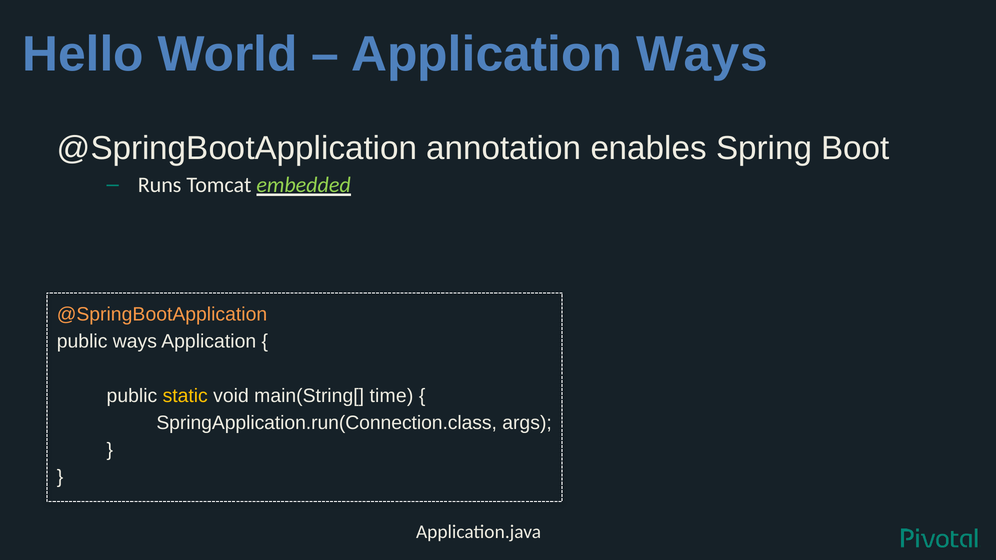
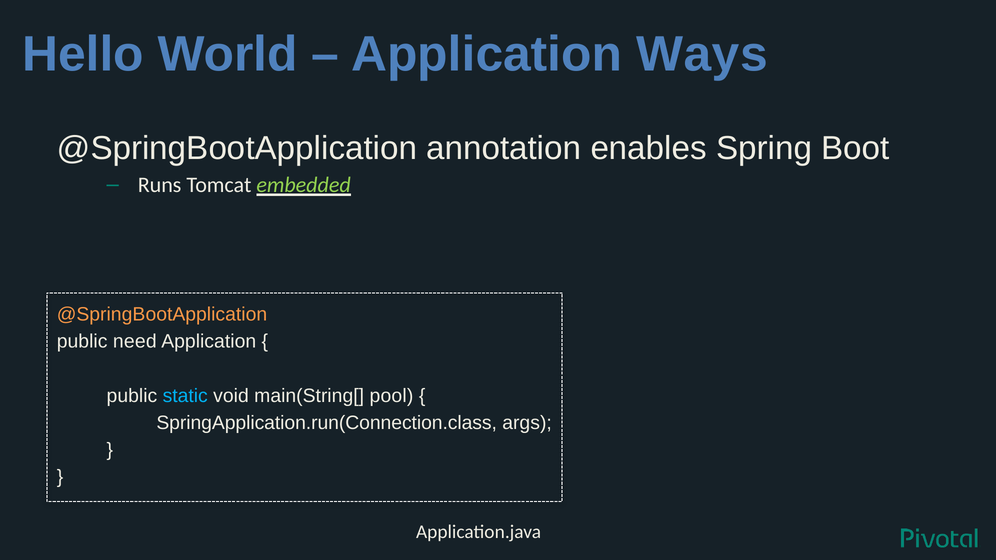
public ways: ways -> need
static colour: yellow -> light blue
time: time -> pool
